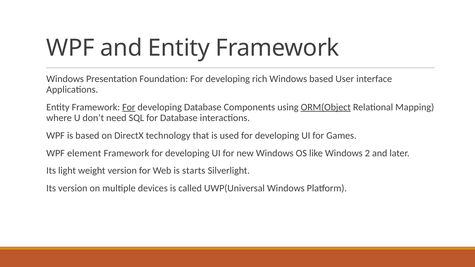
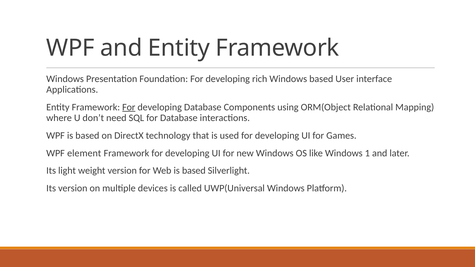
ORM(Object underline: present -> none
2: 2 -> 1
Web is starts: starts -> based
